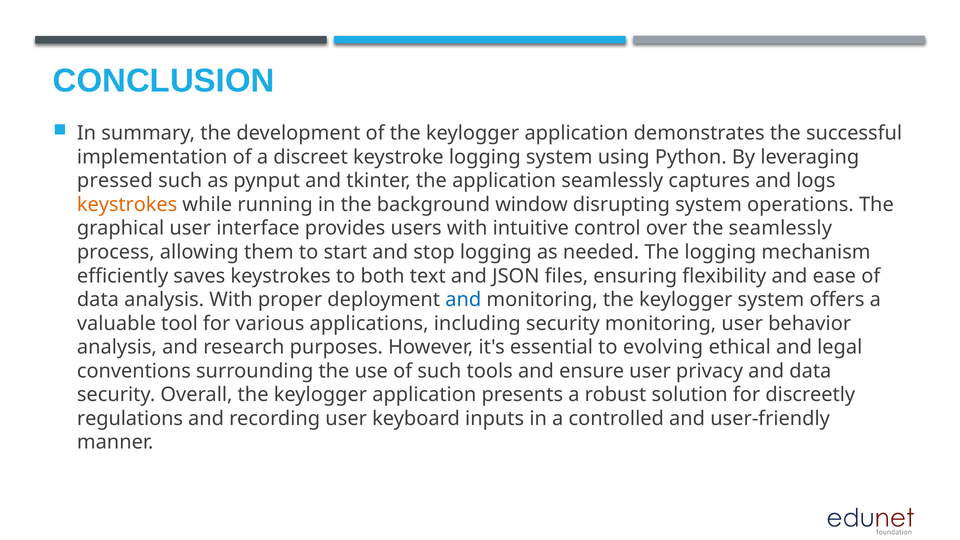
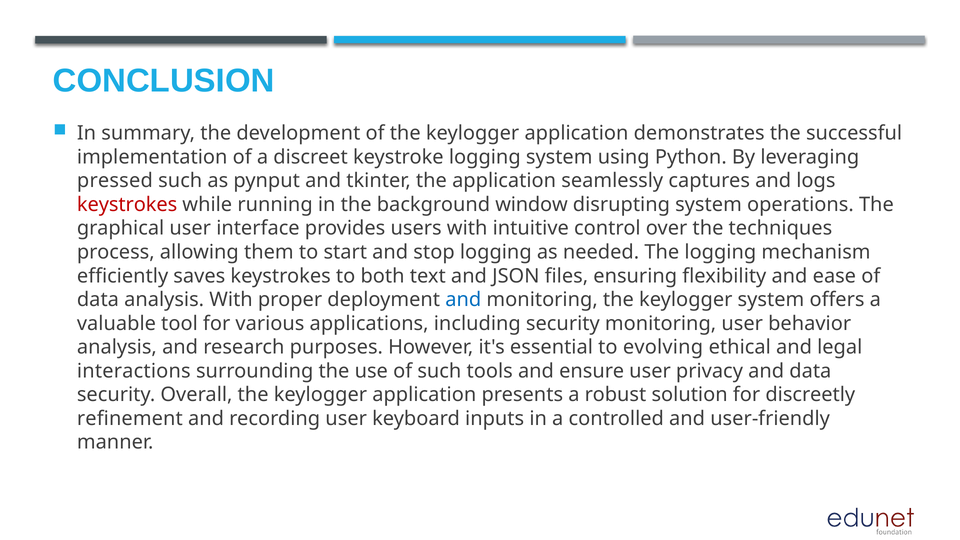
keystrokes at (127, 205) colour: orange -> red
the seamlessly: seamlessly -> techniques
conventions: conventions -> interactions
regulations: regulations -> refinement
